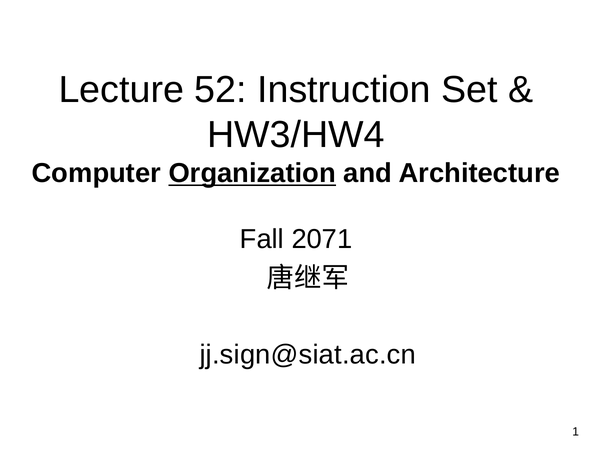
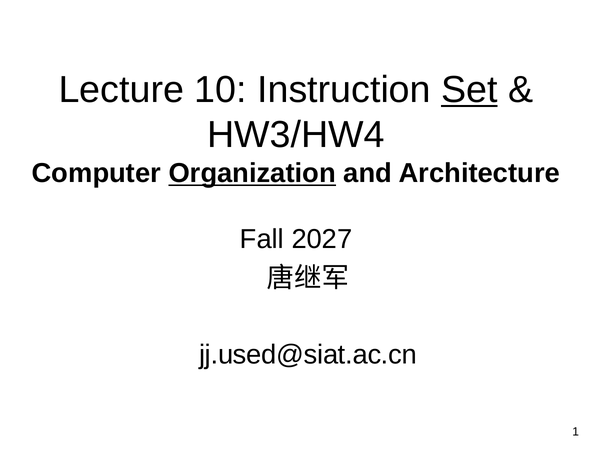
52: 52 -> 10
Set underline: none -> present
2071: 2071 -> 2027
jj.sign@siat.ac.cn: jj.sign@siat.ac.cn -> jj.used@siat.ac.cn
